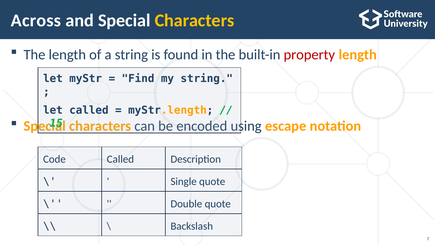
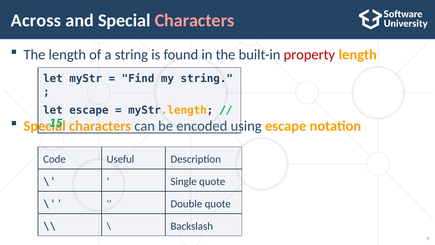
Characters at (195, 21) colour: yellow -> pink
let called: called -> escape
Code Called: Called -> Useful
